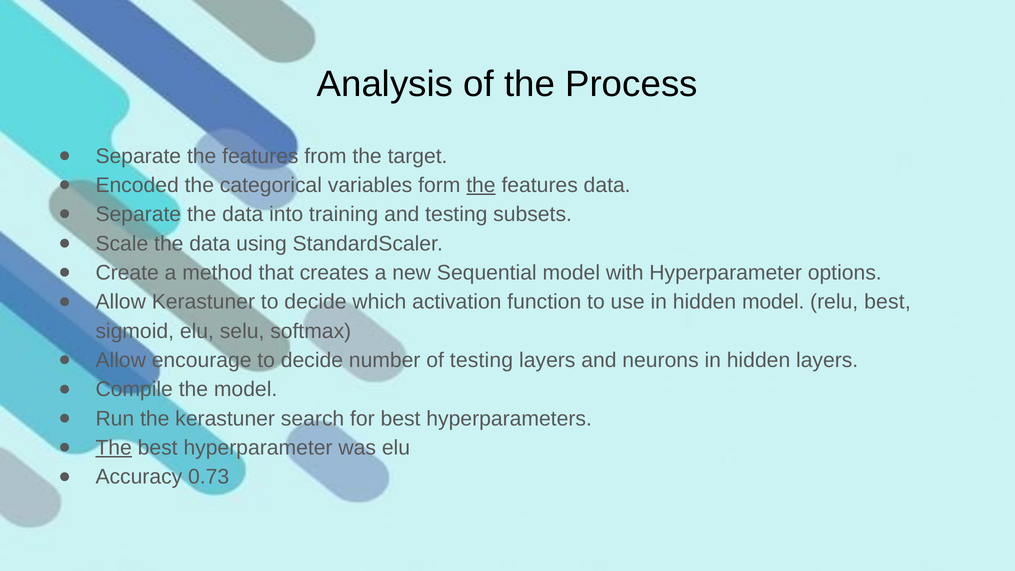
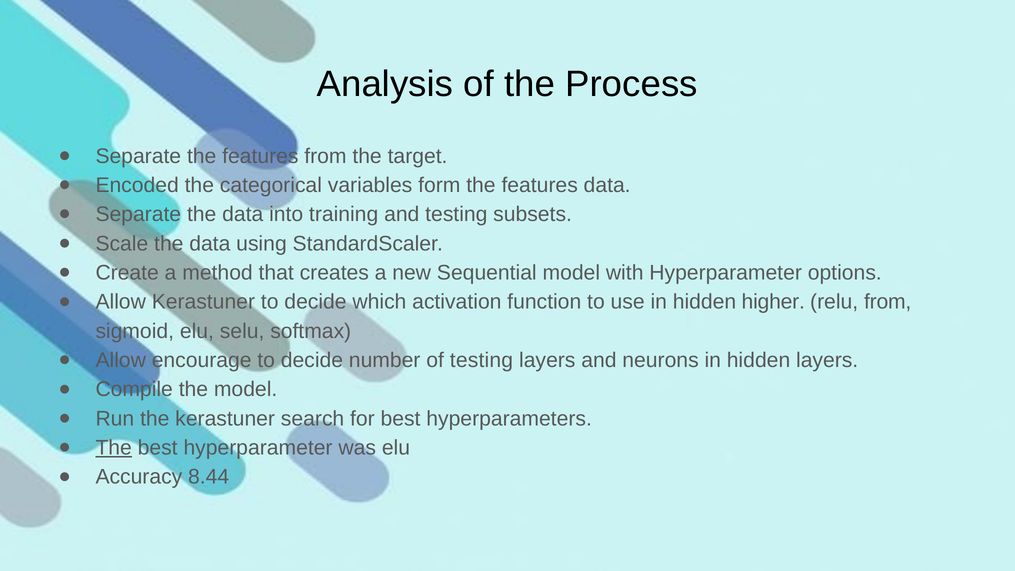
the at (481, 185) underline: present -> none
hidden model: model -> higher
relu best: best -> from
0.73: 0.73 -> 8.44
